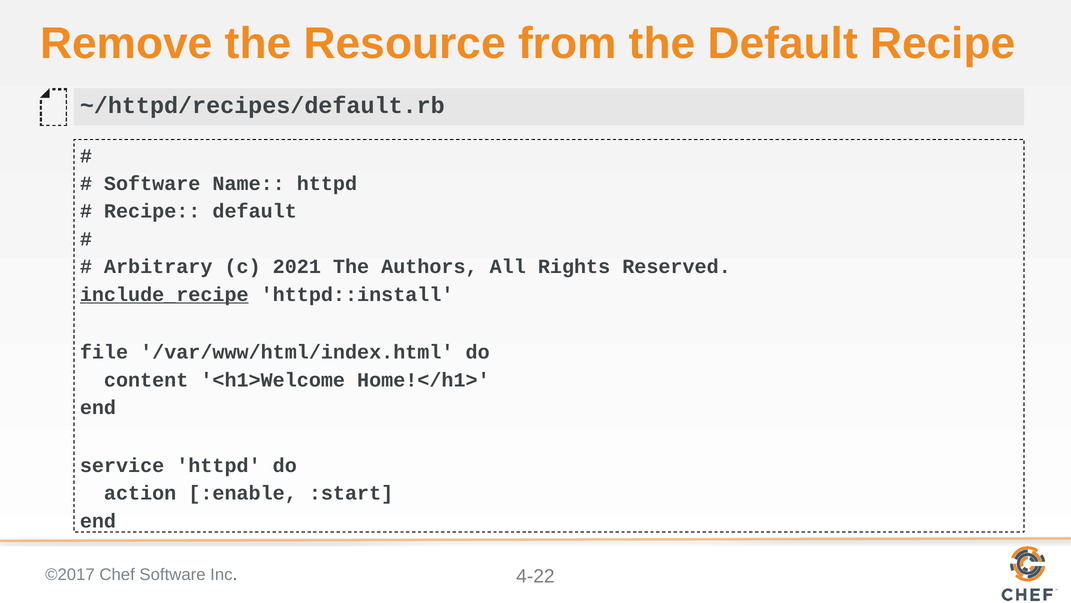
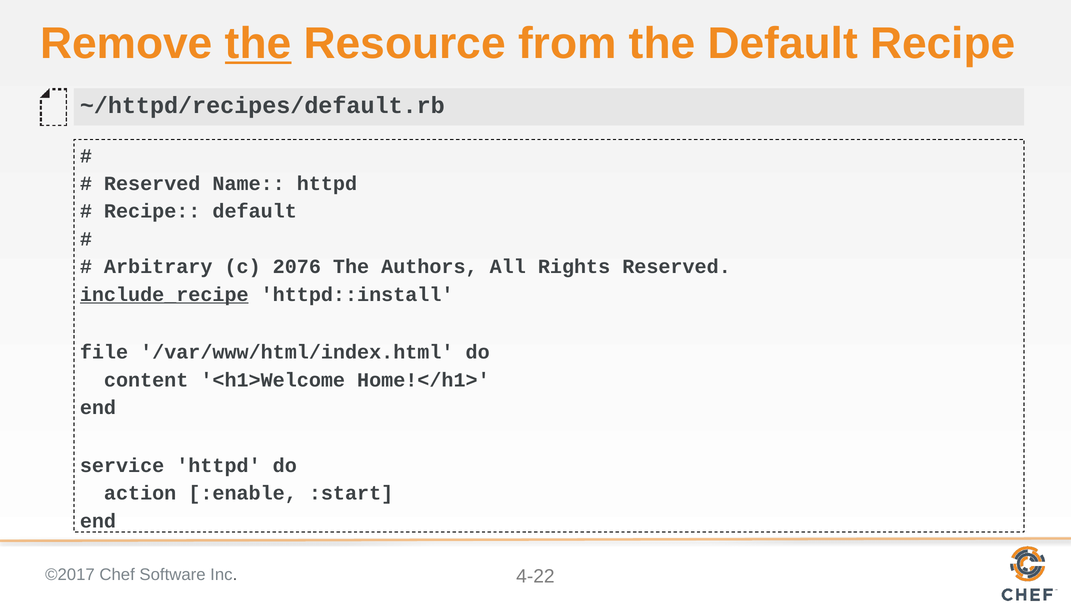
the at (258, 44) underline: none -> present
Software at (152, 183): Software -> Reserved
2021: 2021 -> 2076
